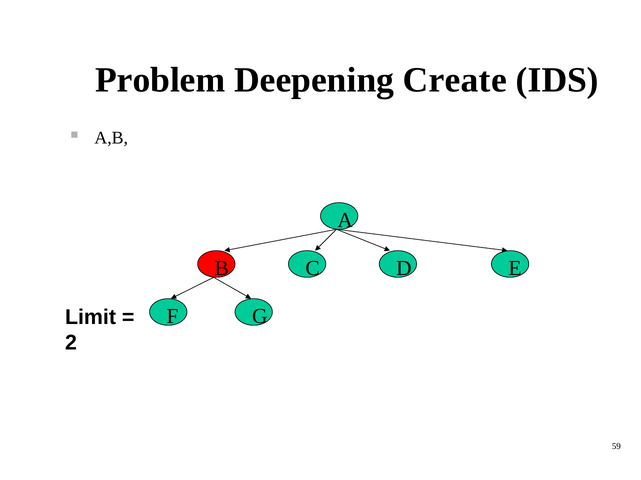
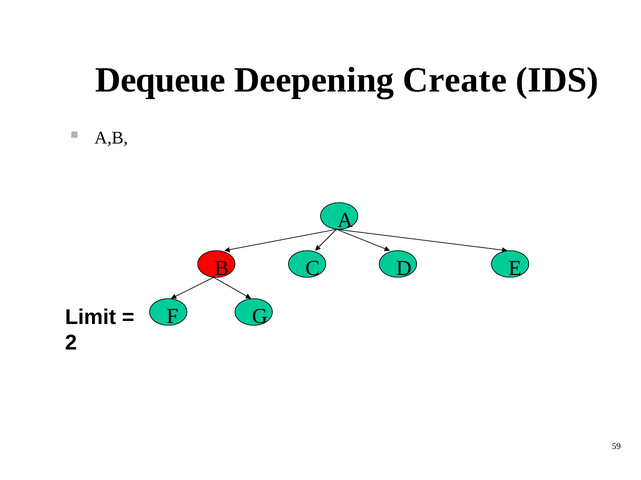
Problem: Problem -> Dequeue
